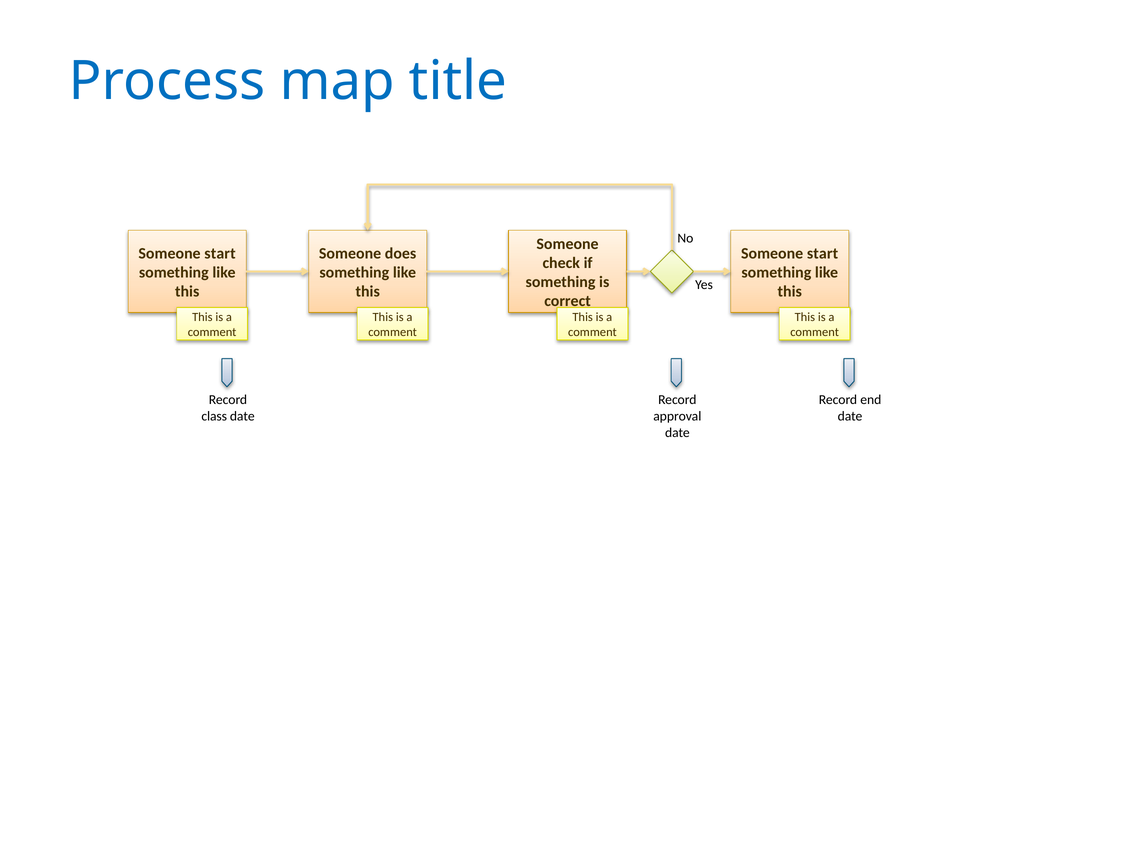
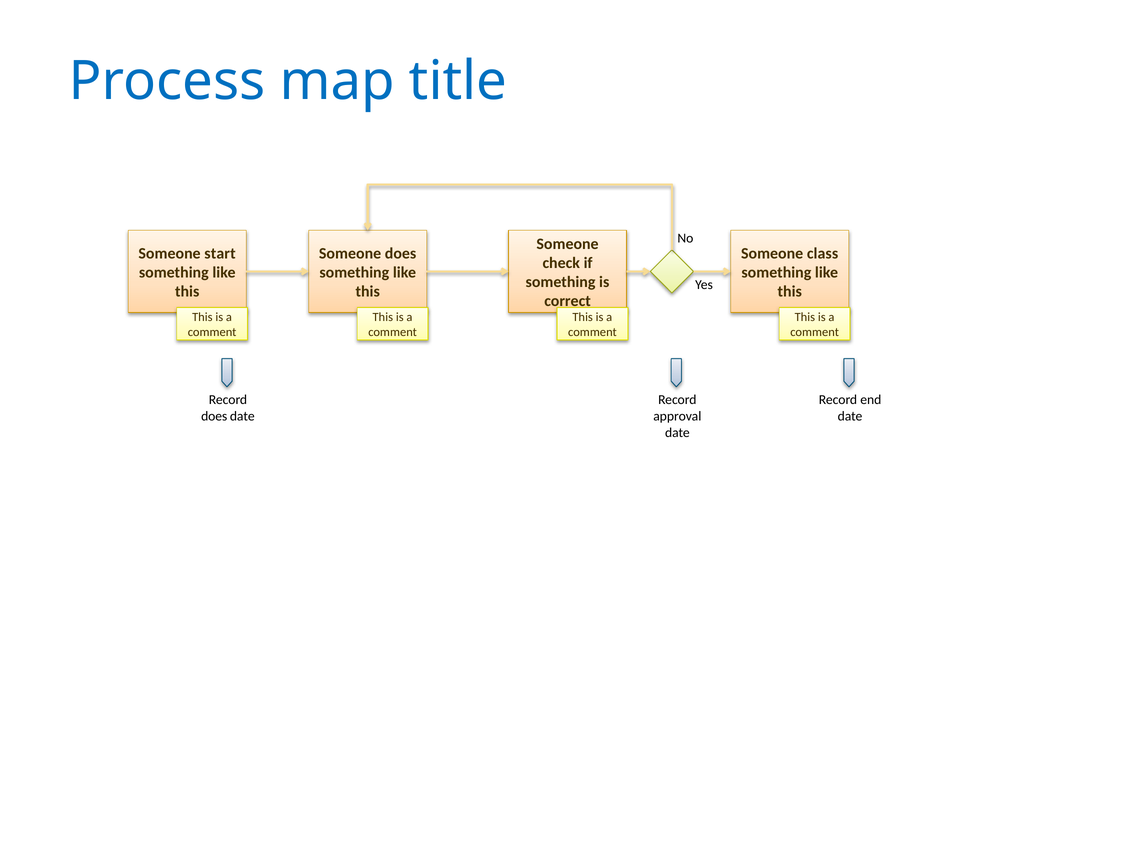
start at (823, 254): start -> class
class at (214, 417): class -> does
